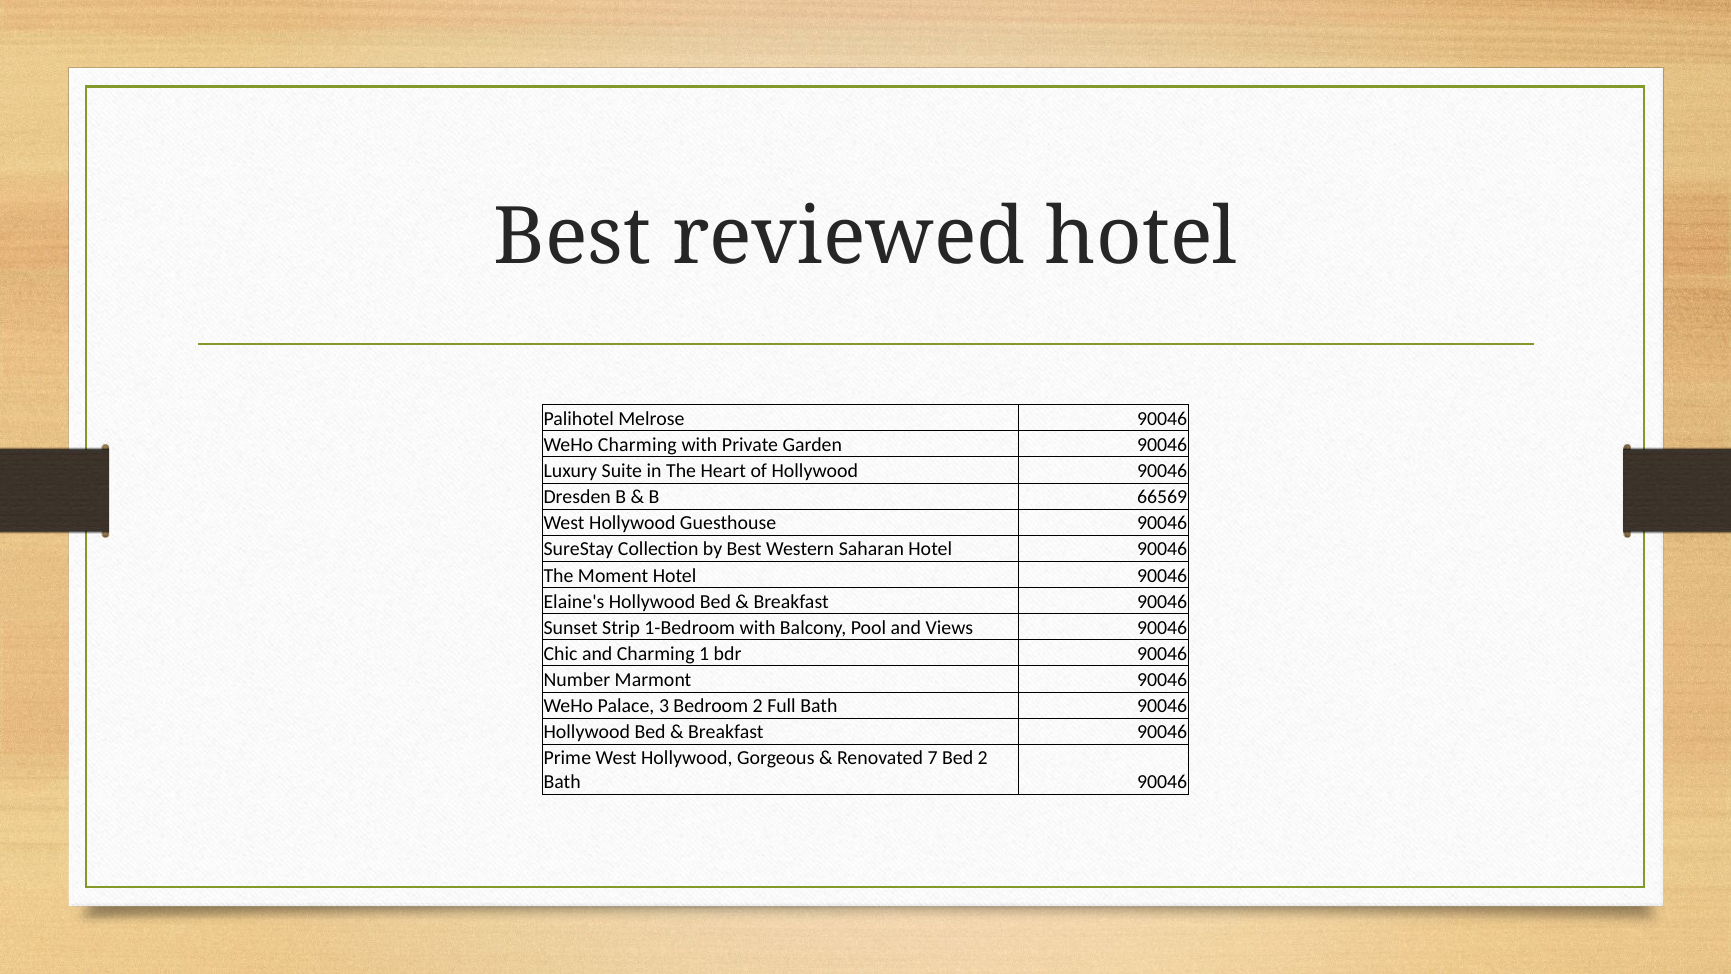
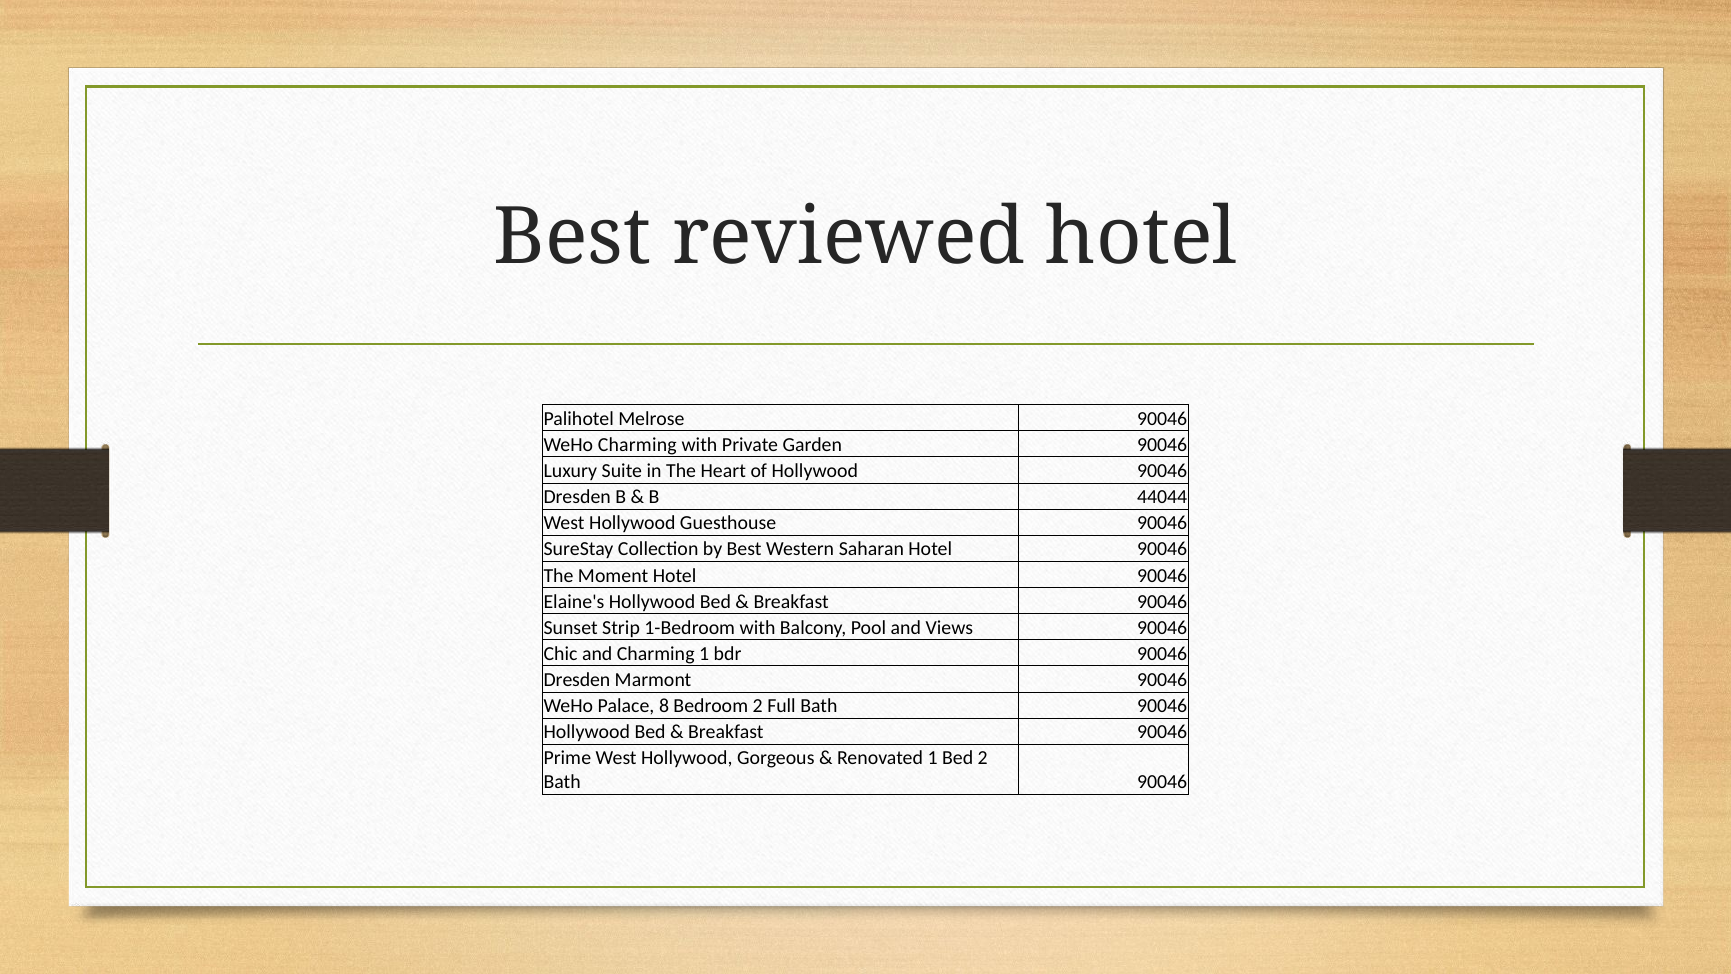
66569: 66569 -> 44044
Number at (577, 680): Number -> Dresden
3: 3 -> 8
Renovated 7: 7 -> 1
